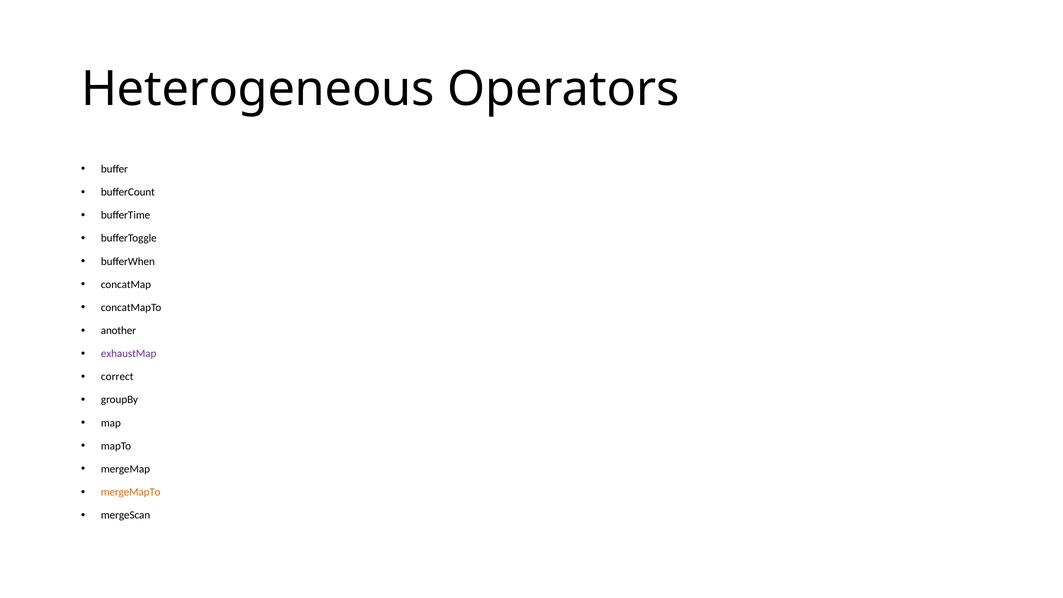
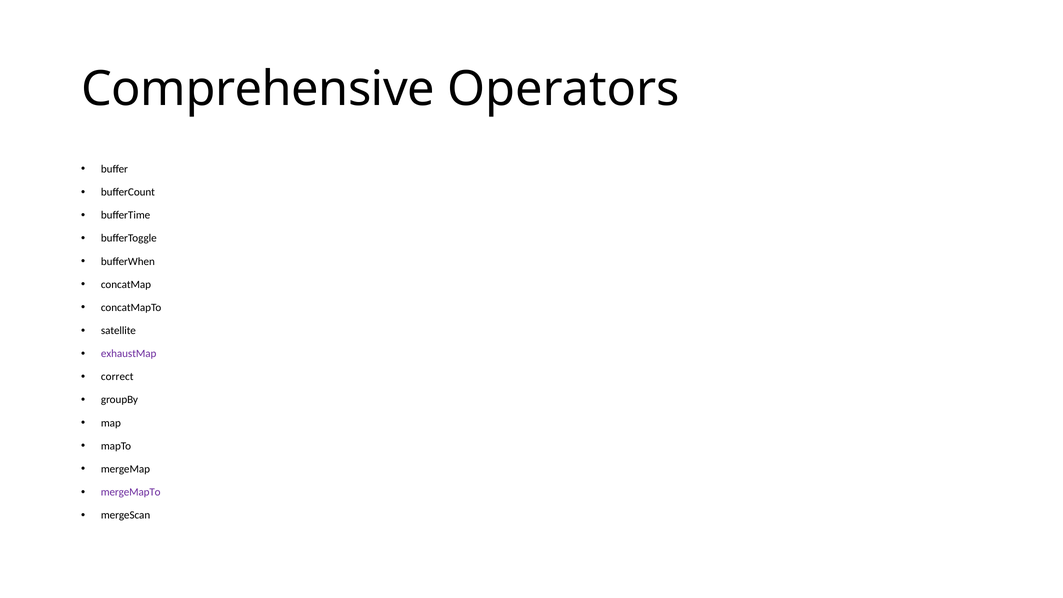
Heterogeneous: Heterogeneous -> Comprehensive
another: another -> satellite
mergeMapTo colour: orange -> purple
